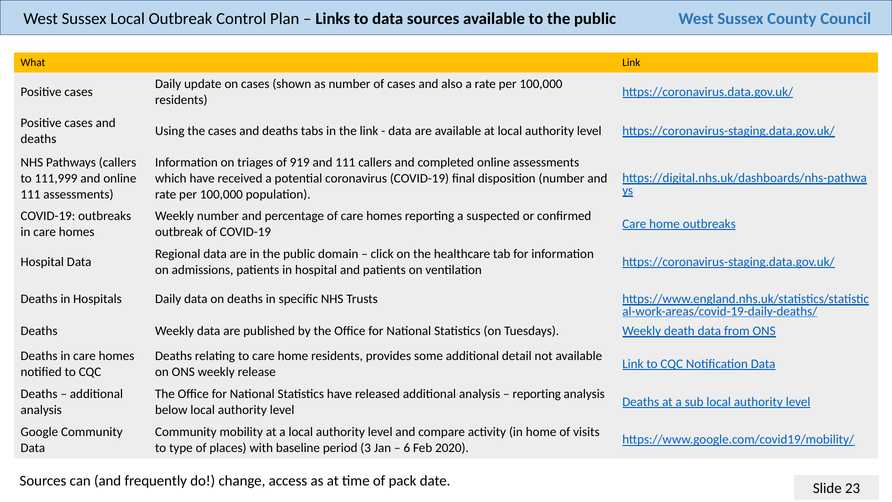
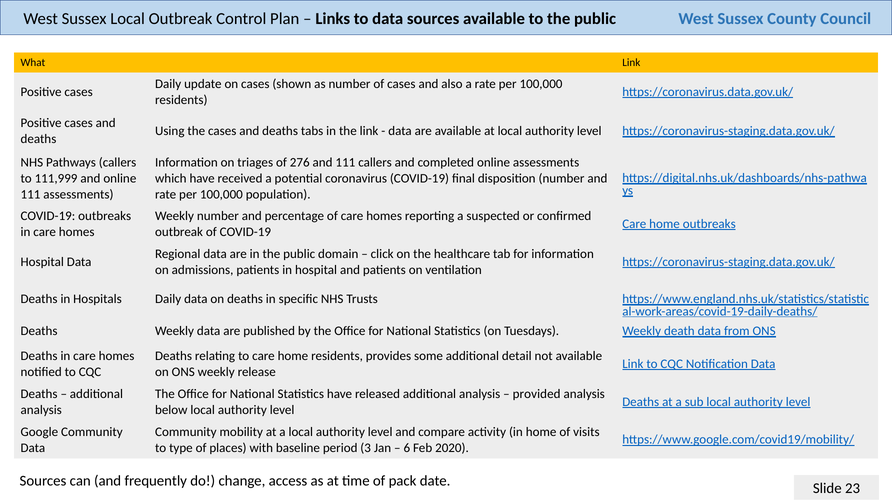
919: 919 -> 276
reporting at (537, 394): reporting -> provided
